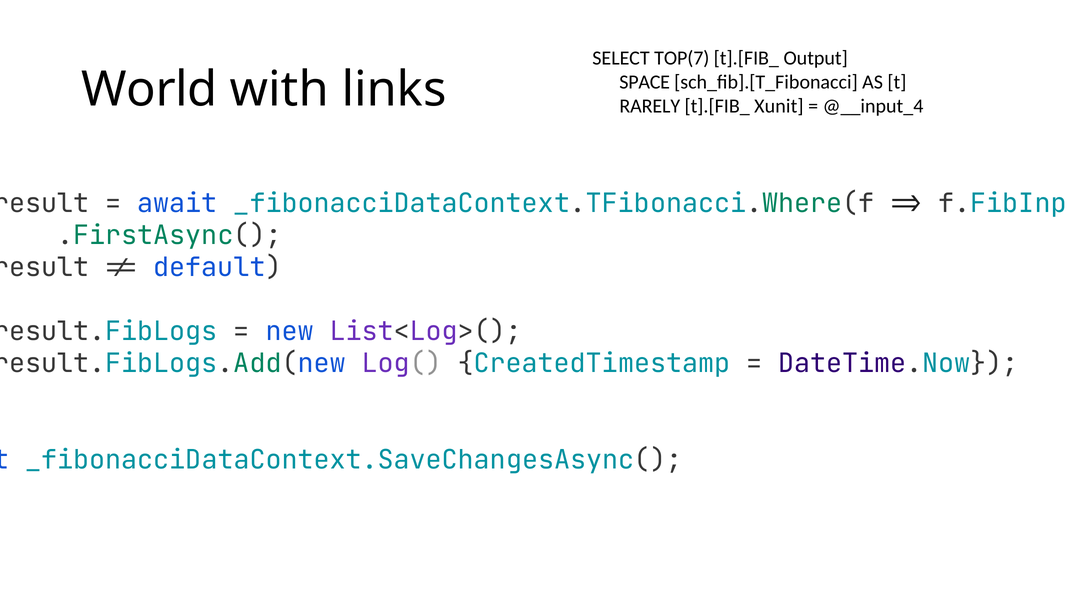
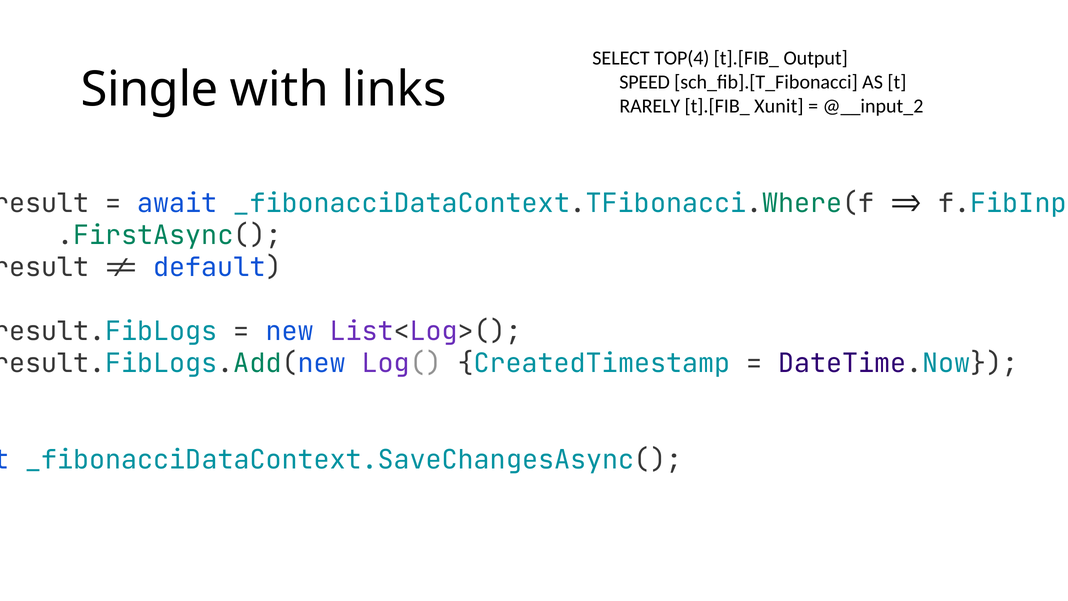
TOP(7: TOP(7 -> TOP(4
SPACE: SPACE -> SPEED
World: World -> Single
@__input_4: @__input_4 -> @__input_2
